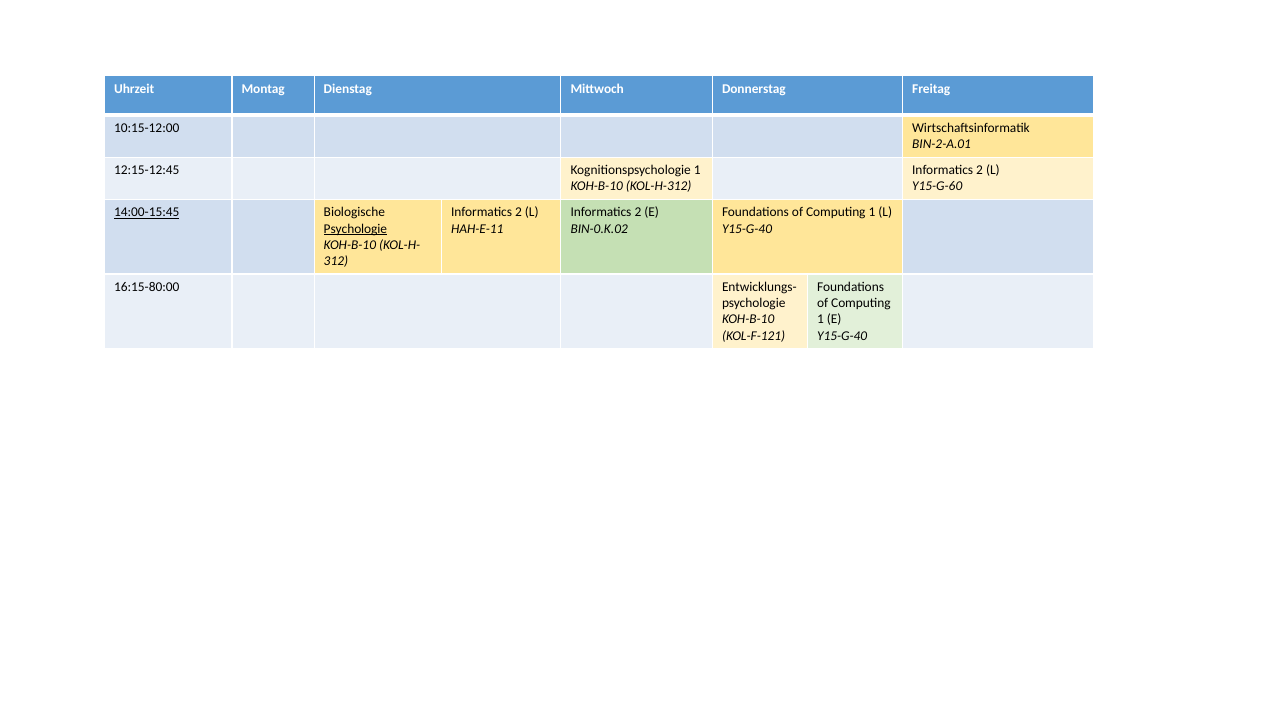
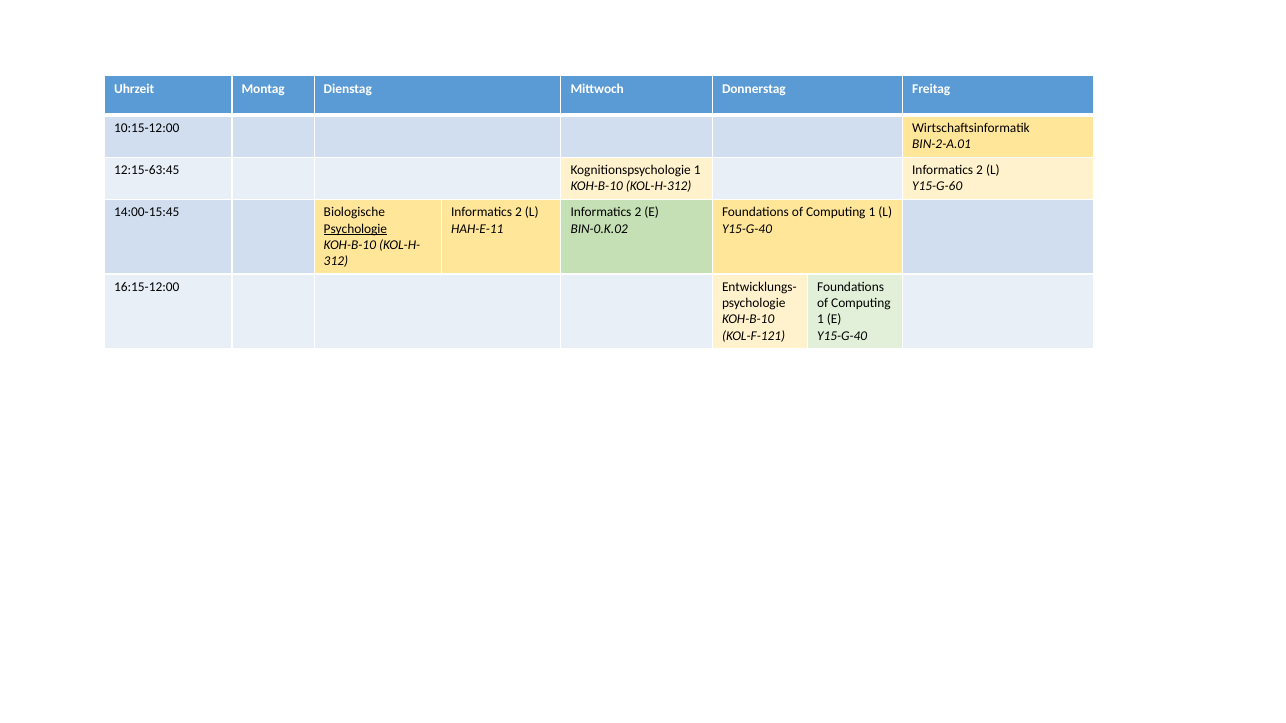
12:15-12:45: 12:15-12:45 -> 12:15-63:45
14:00-15:45 underline: present -> none
16:15-80:00: 16:15-80:00 -> 16:15-12:00
